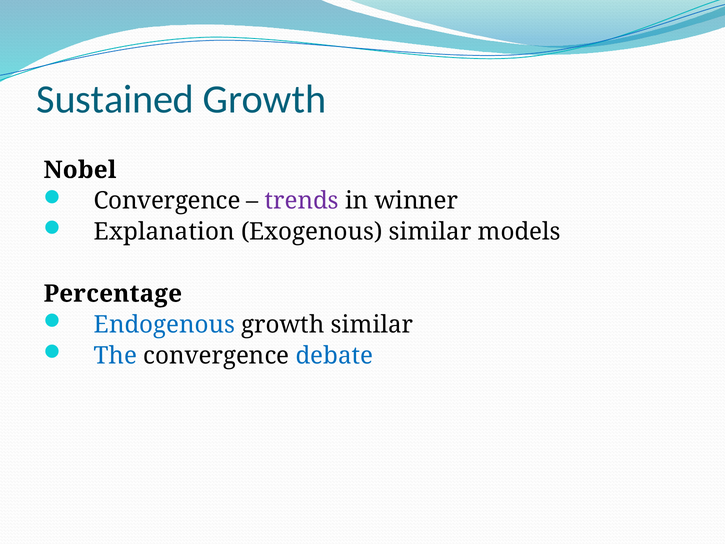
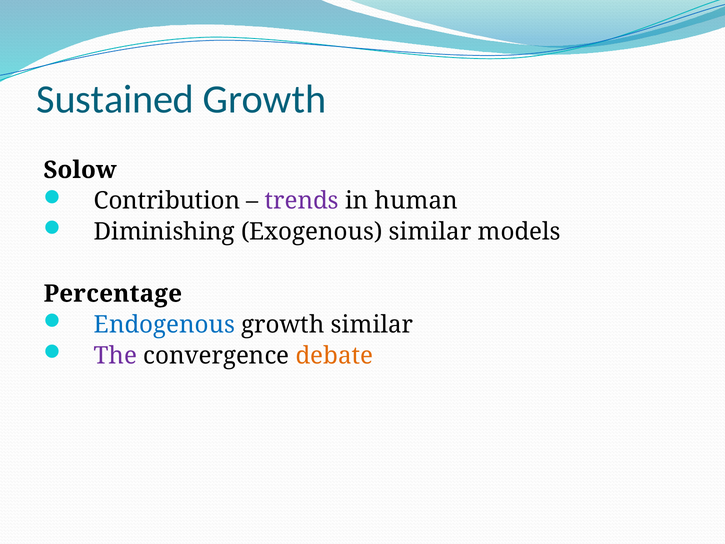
Nobel: Nobel -> Solow
Convergence at (167, 201): Convergence -> Contribution
winner: winner -> human
Explanation: Explanation -> Diminishing
The colour: blue -> purple
debate colour: blue -> orange
